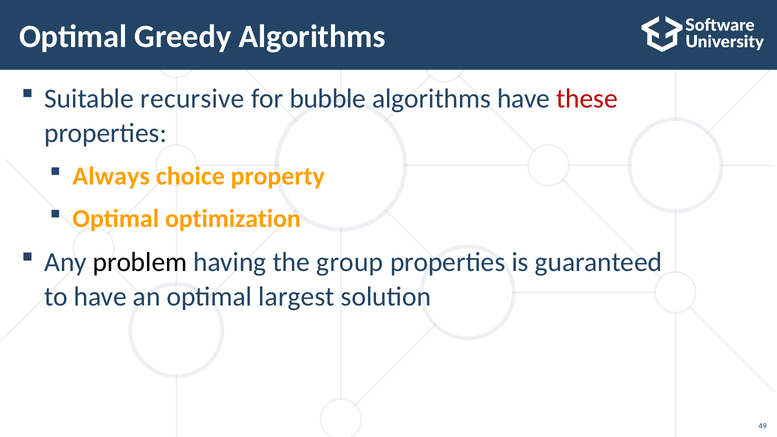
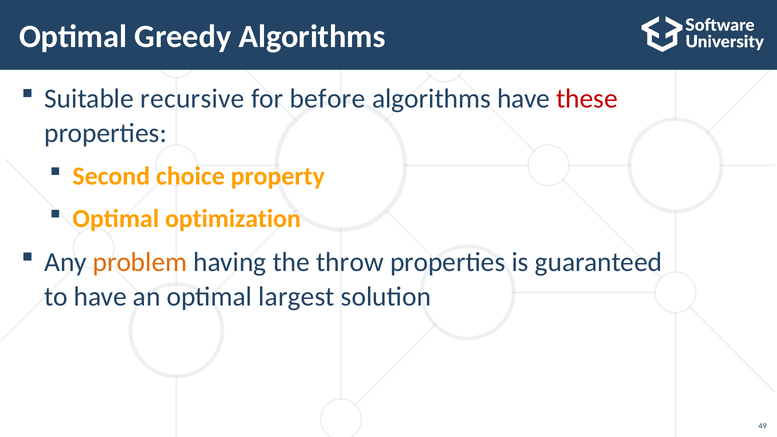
bubble: bubble -> before
Always: Always -> Second
problem colour: black -> orange
group: group -> throw
